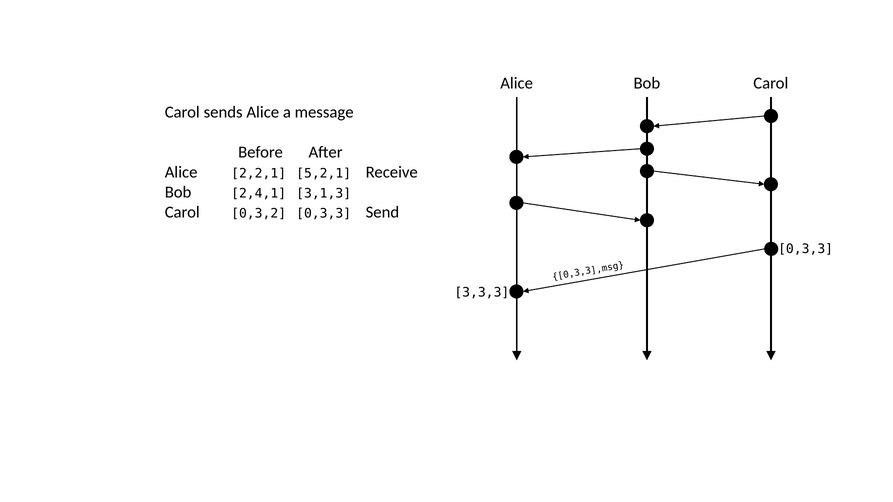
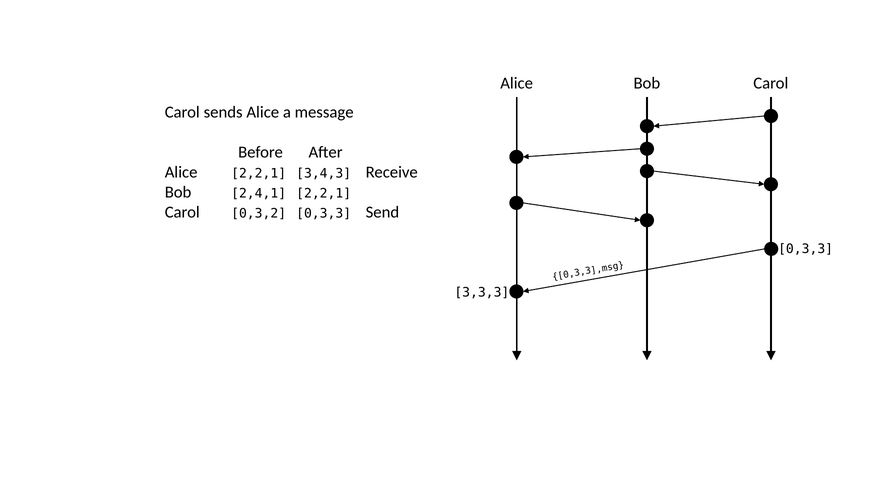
5,2,1: 5,2,1 -> 3,4,3
2,4,1 3,1,3: 3,1,3 -> 2,2,1
